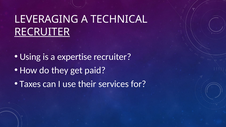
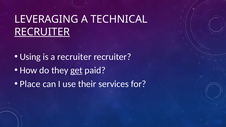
a expertise: expertise -> recruiter
get underline: none -> present
Taxes: Taxes -> Place
